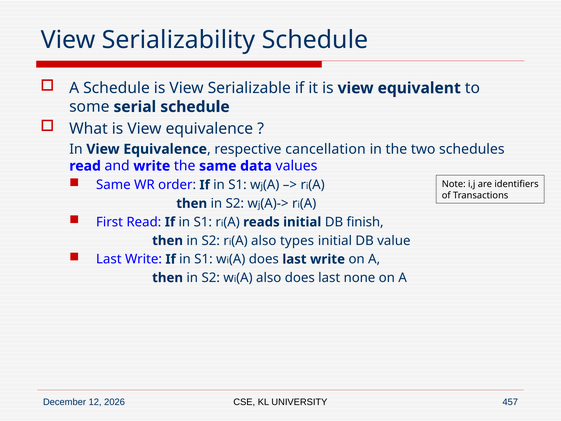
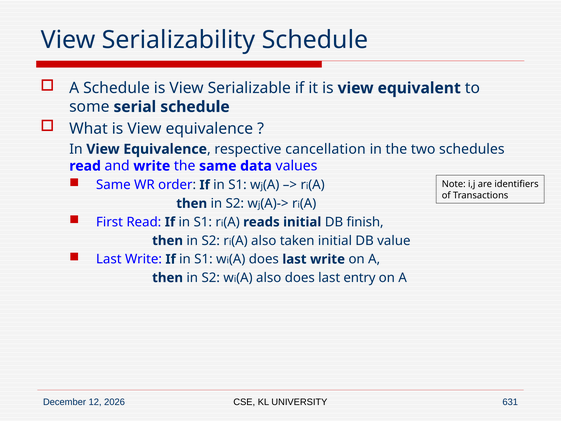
types: types -> taken
none: none -> entry
457: 457 -> 631
